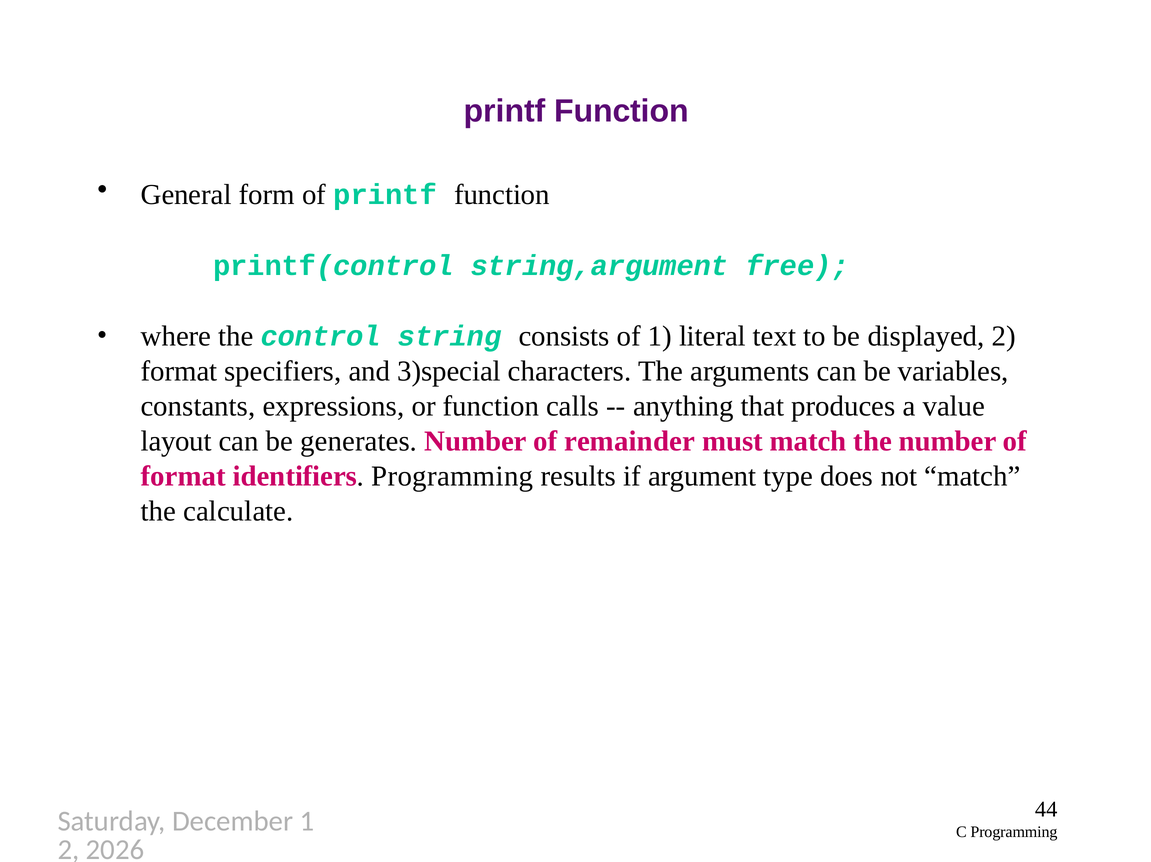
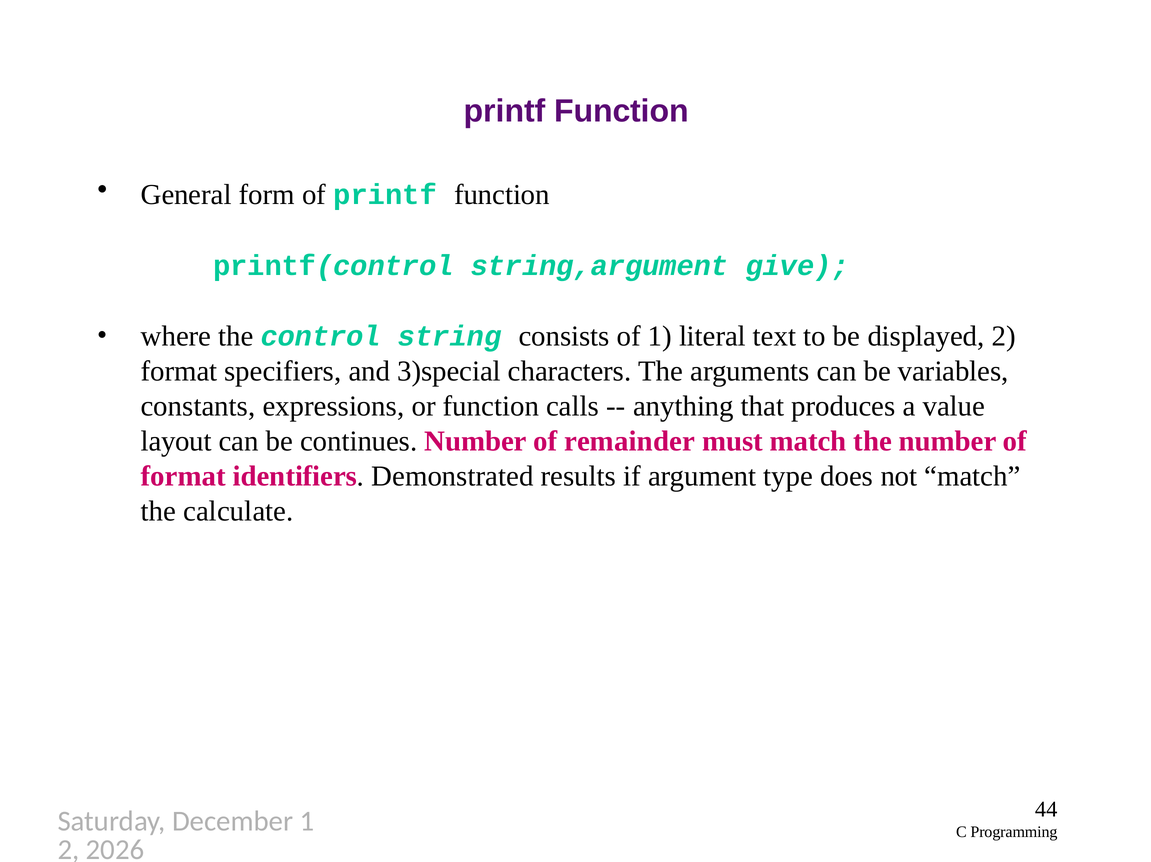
free: free -> give
generates: generates -> continues
identifiers Programming: Programming -> Demonstrated
